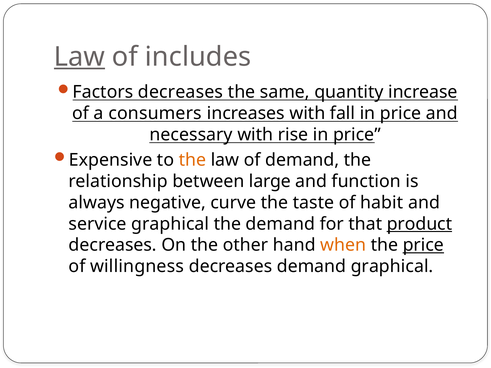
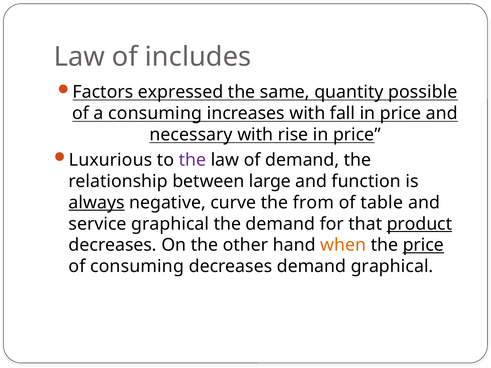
Law at (79, 57) underline: present -> none
Factors decreases: decreases -> expressed
increase: increase -> possible
a consumers: consumers -> consuming
Expensive: Expensive -> Luxurious
the at (192, 160) colour: orange -> purple
always underline: none -> present
taste: taste -> from
habit: habit -> table
of willingness: willingness -> consuming
